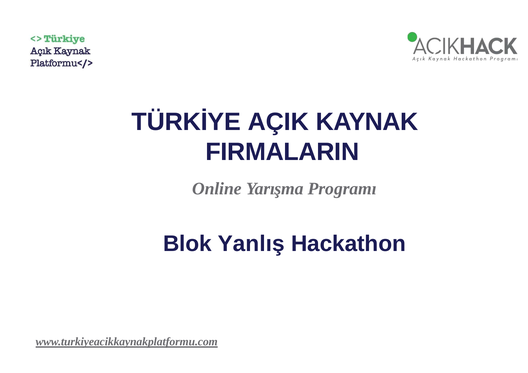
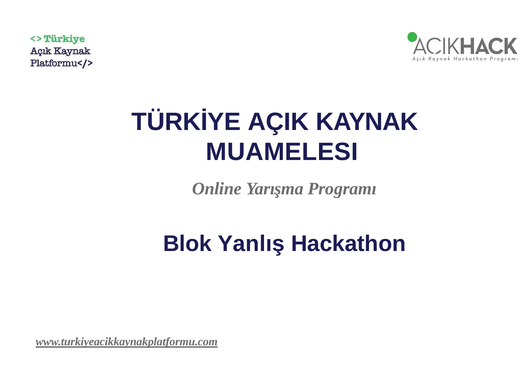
FIRMALARIN: FIRMALARIN -> MUAMELESI
